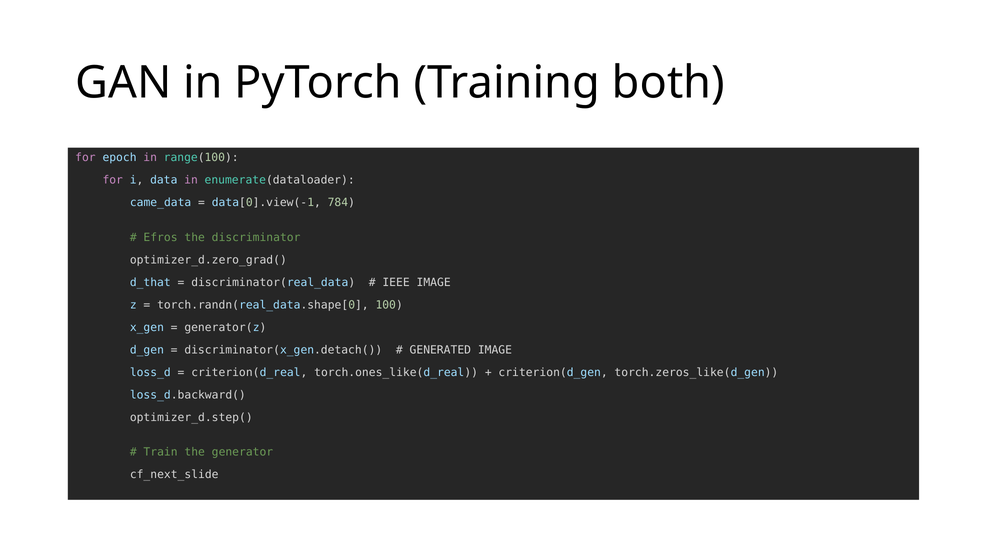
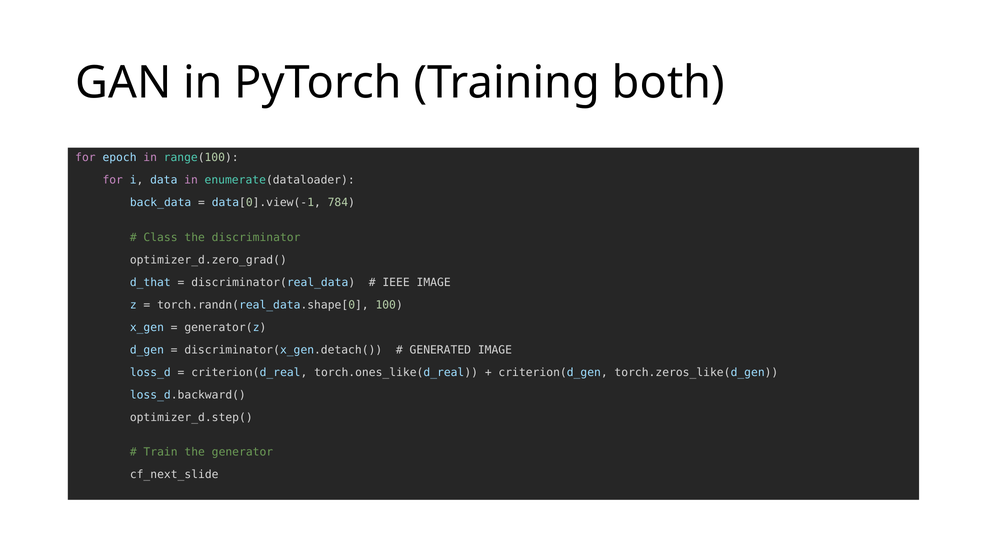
came_data: came_data -> back_data
Efros: Efros -> Class
